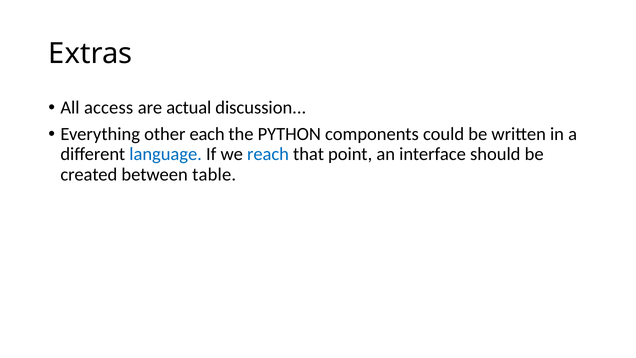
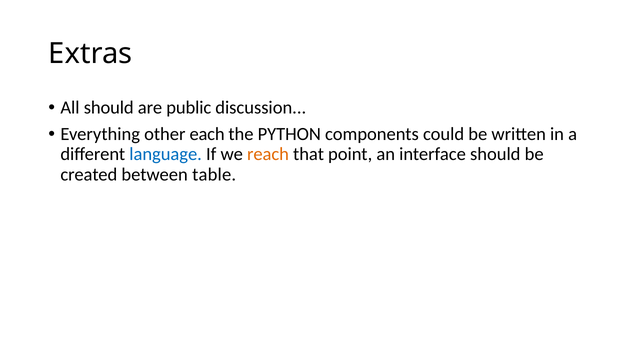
All access: access -> should
actual: actual -> public
reach colour: blue -> orange
